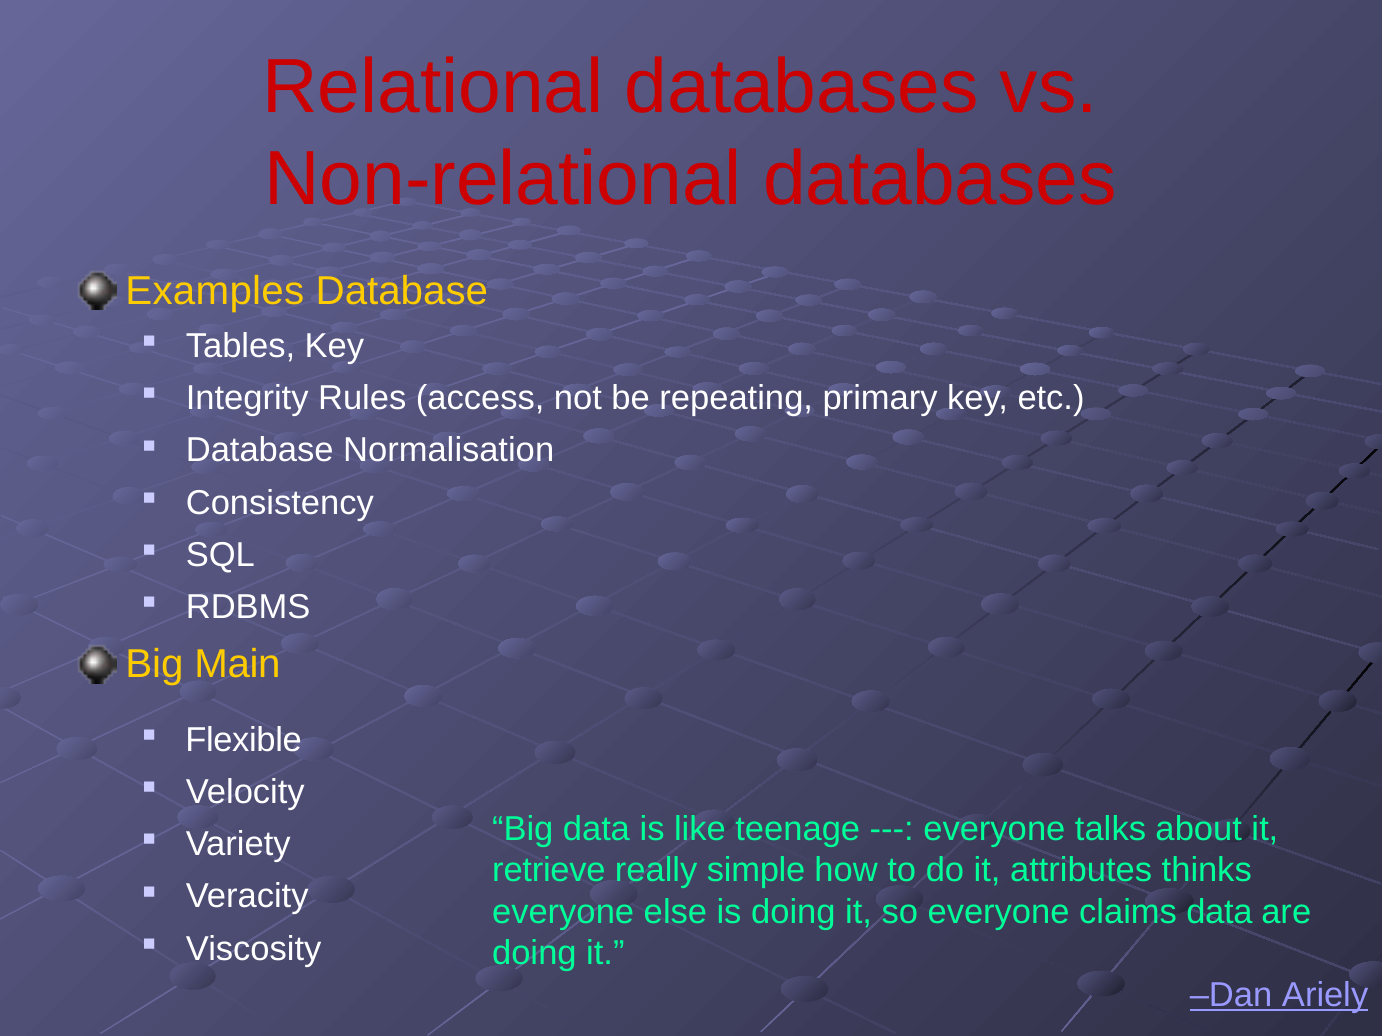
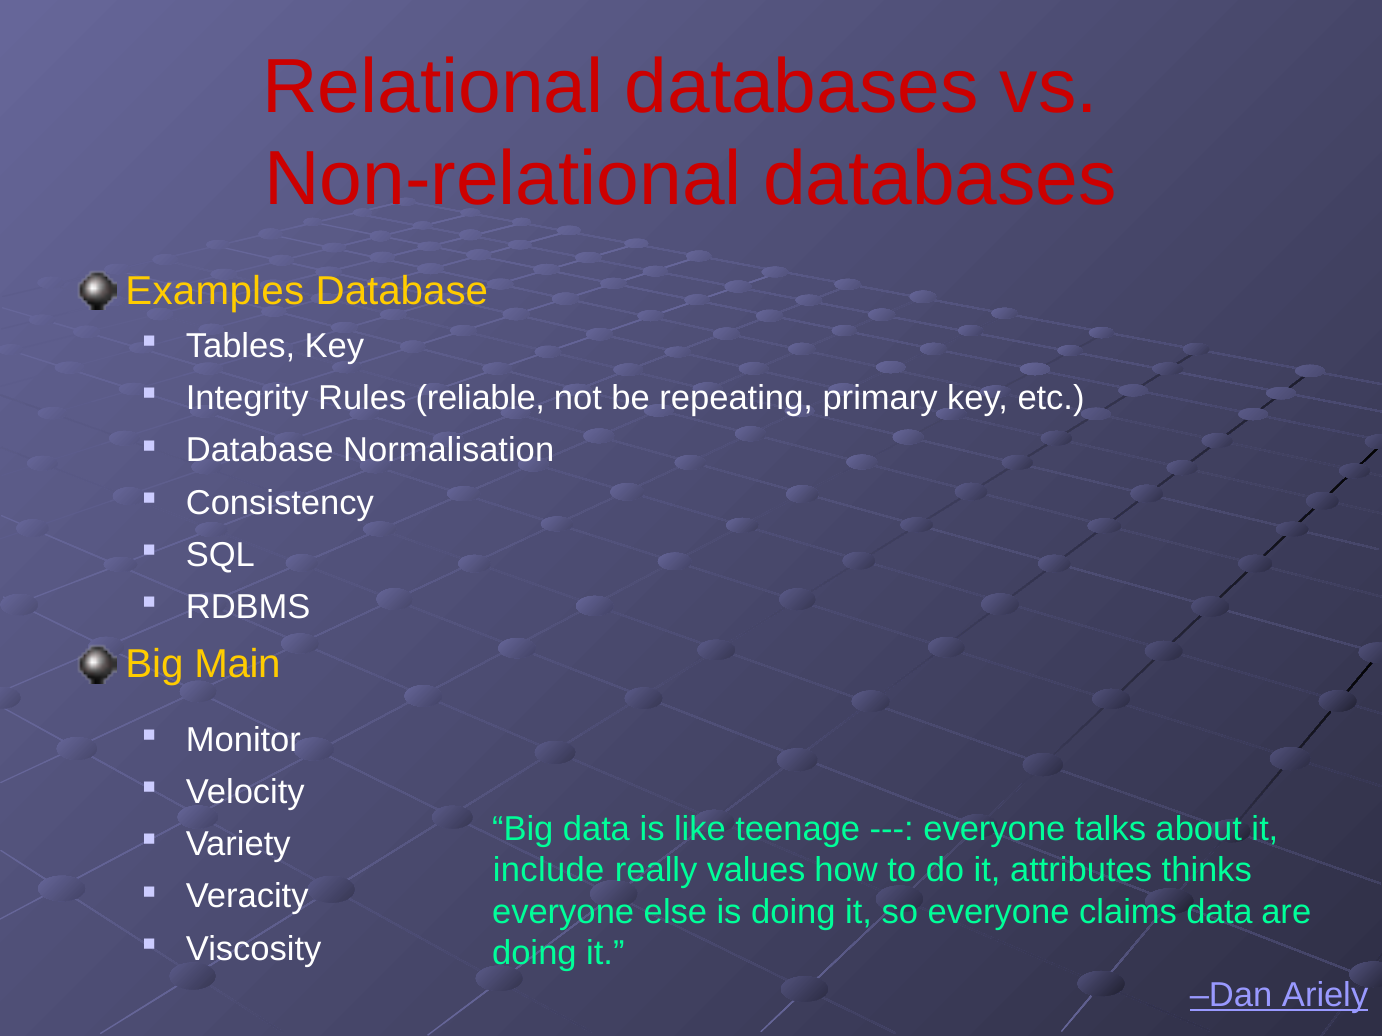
access: access -> reliable
Flexible: Flexible -> Monitor
retrieve: retrieve -> include
simple: simple -> values
